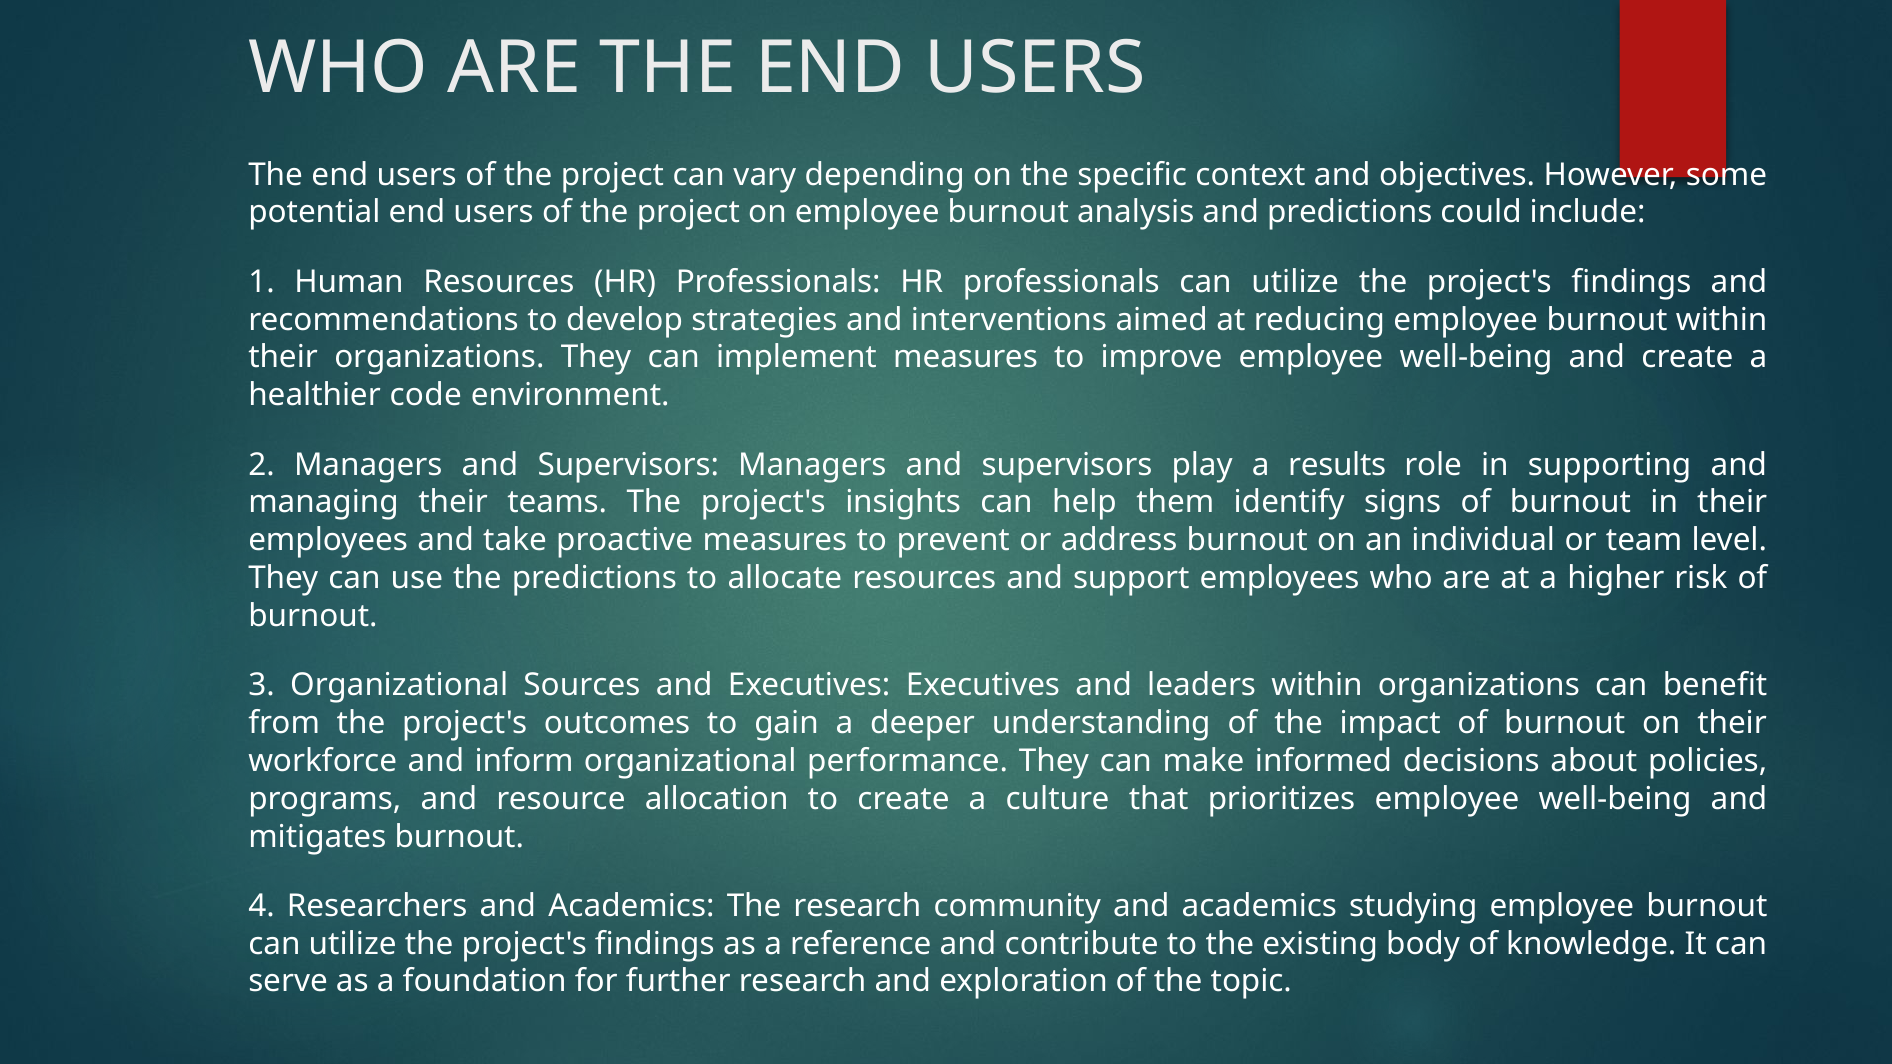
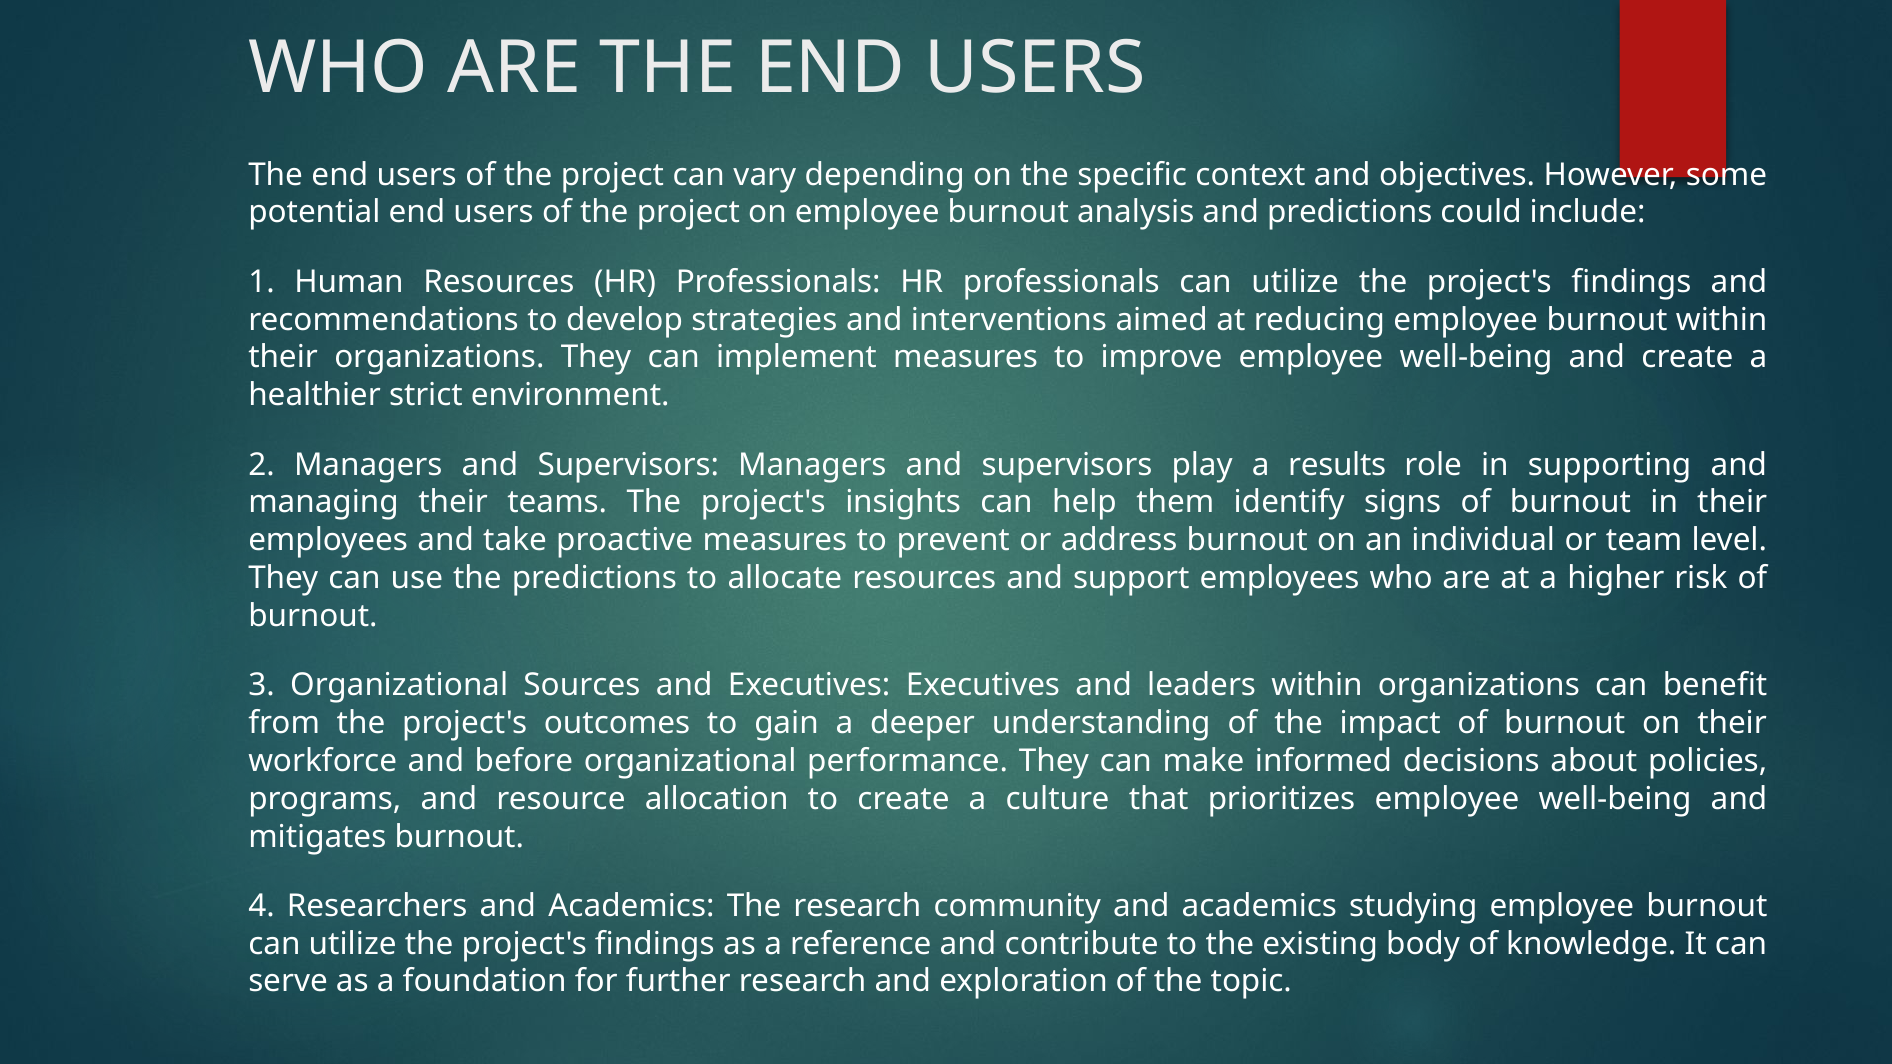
code: code -> strict
inform: inform -> before
